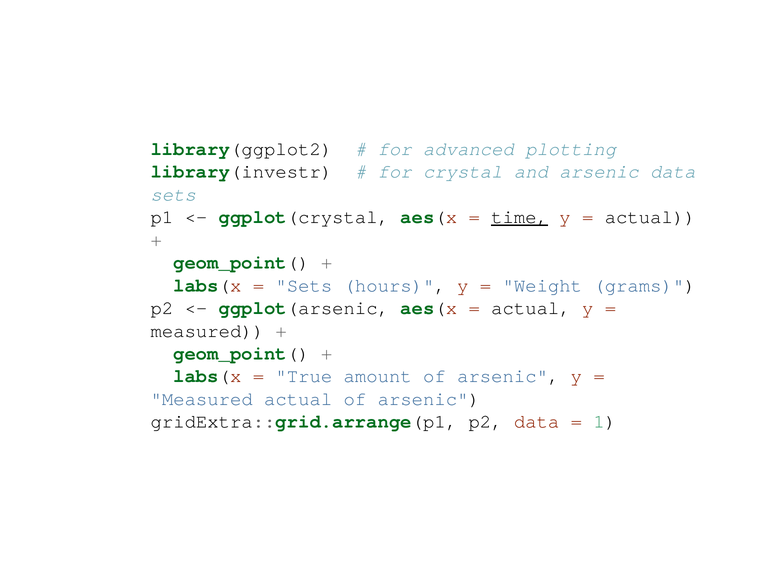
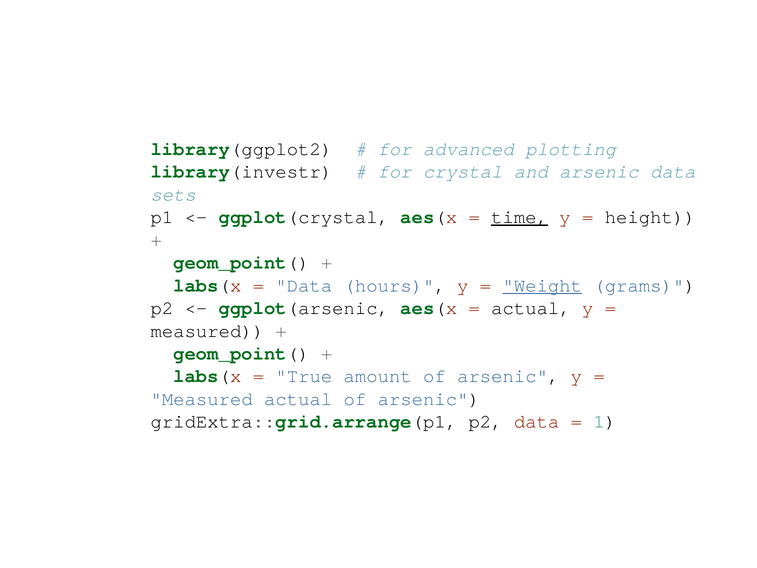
actual at (650, 217): actual -> height
Sets at (304, 285): Sets -> Data
Weight underline: none -> present
